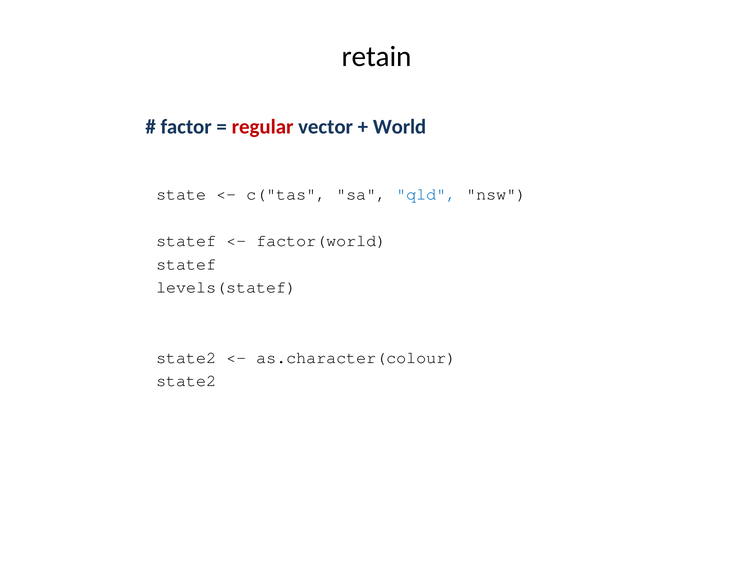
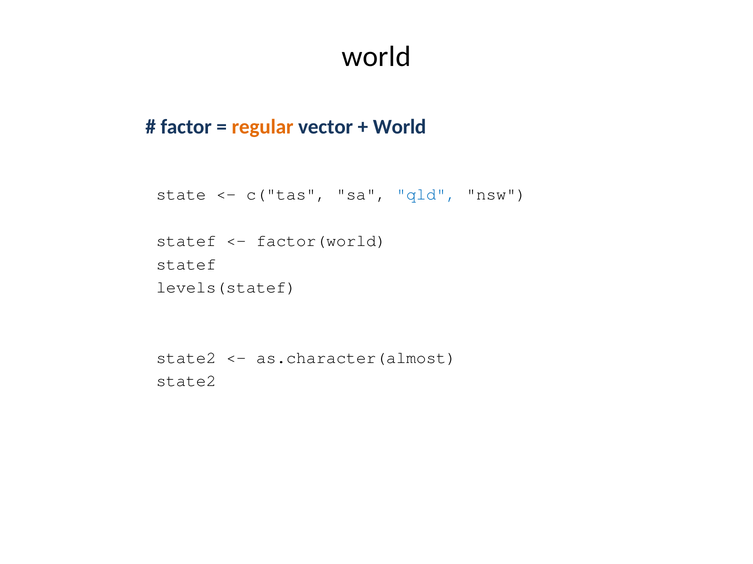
retain at (377, 56): retain -> world
regular colour: red -> orange
as.character(colour: as.character(colour -> as.character(almost
